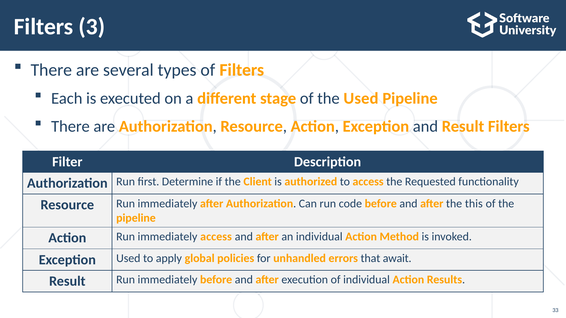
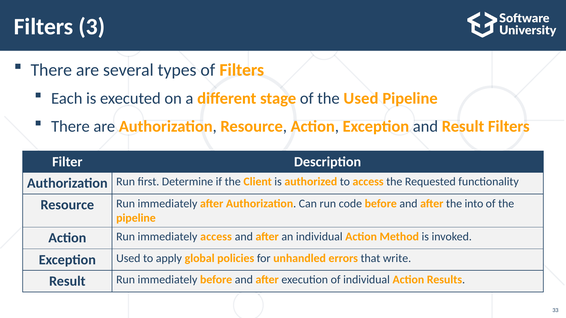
this: this -> into
await: await -> write
